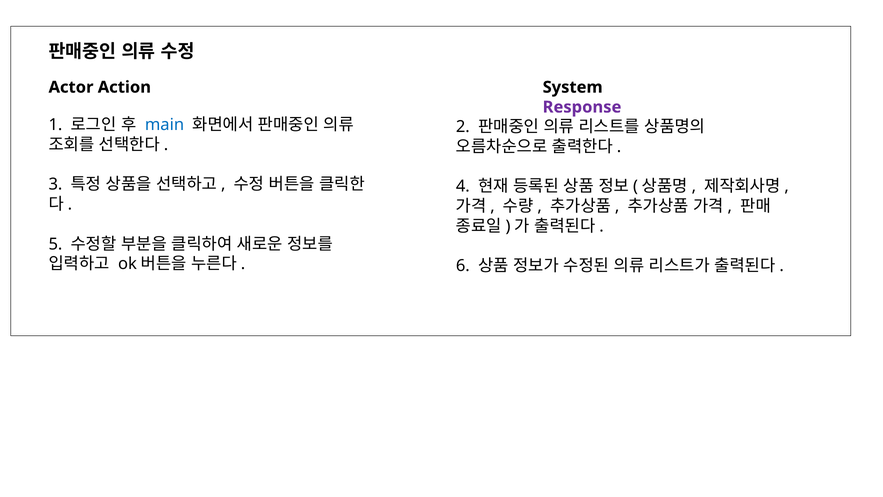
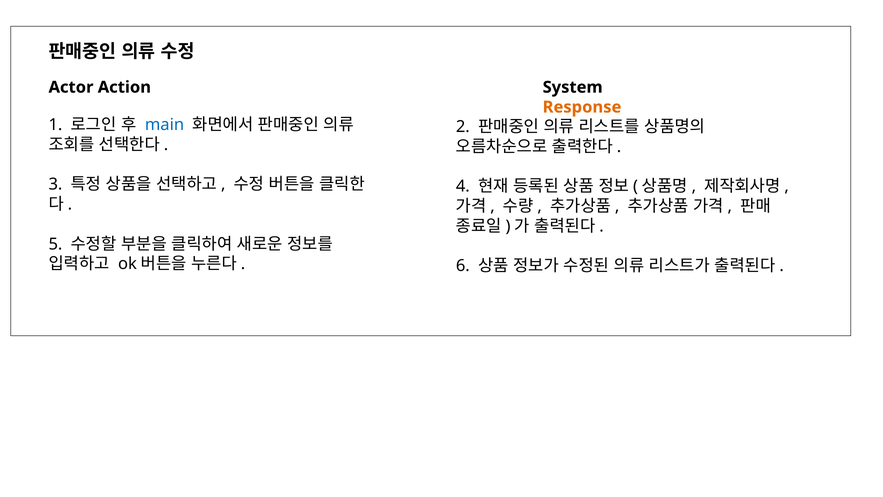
Response colour: purple -> orange
